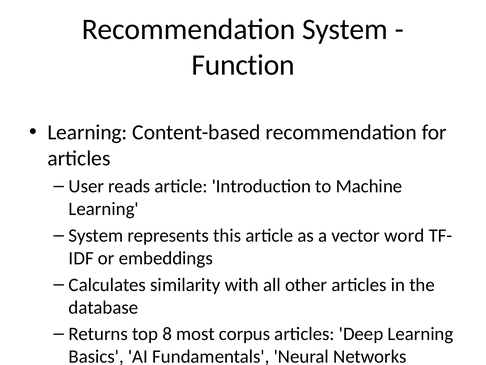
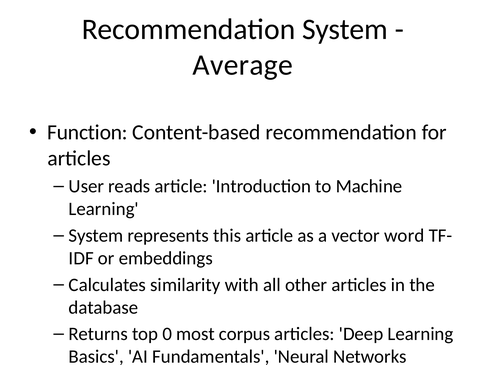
Function: Function -> Average
Learning at (87, 132): Learning -> Function
8: 8 -> 0
